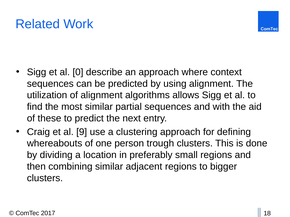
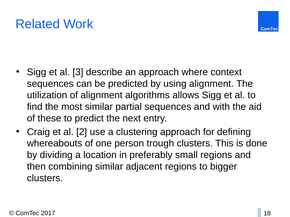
0: 0 -> 3
9: 9 -> 2
